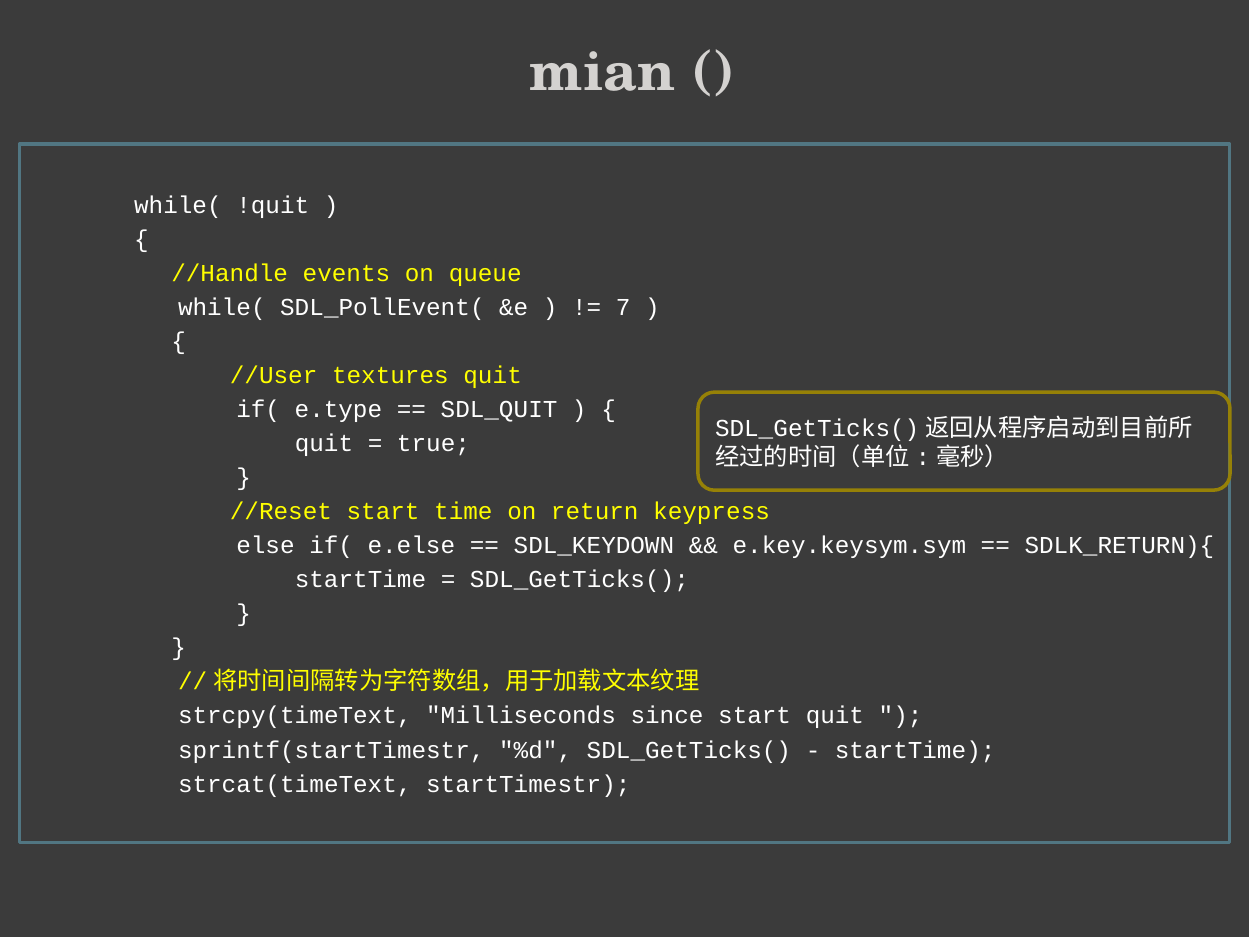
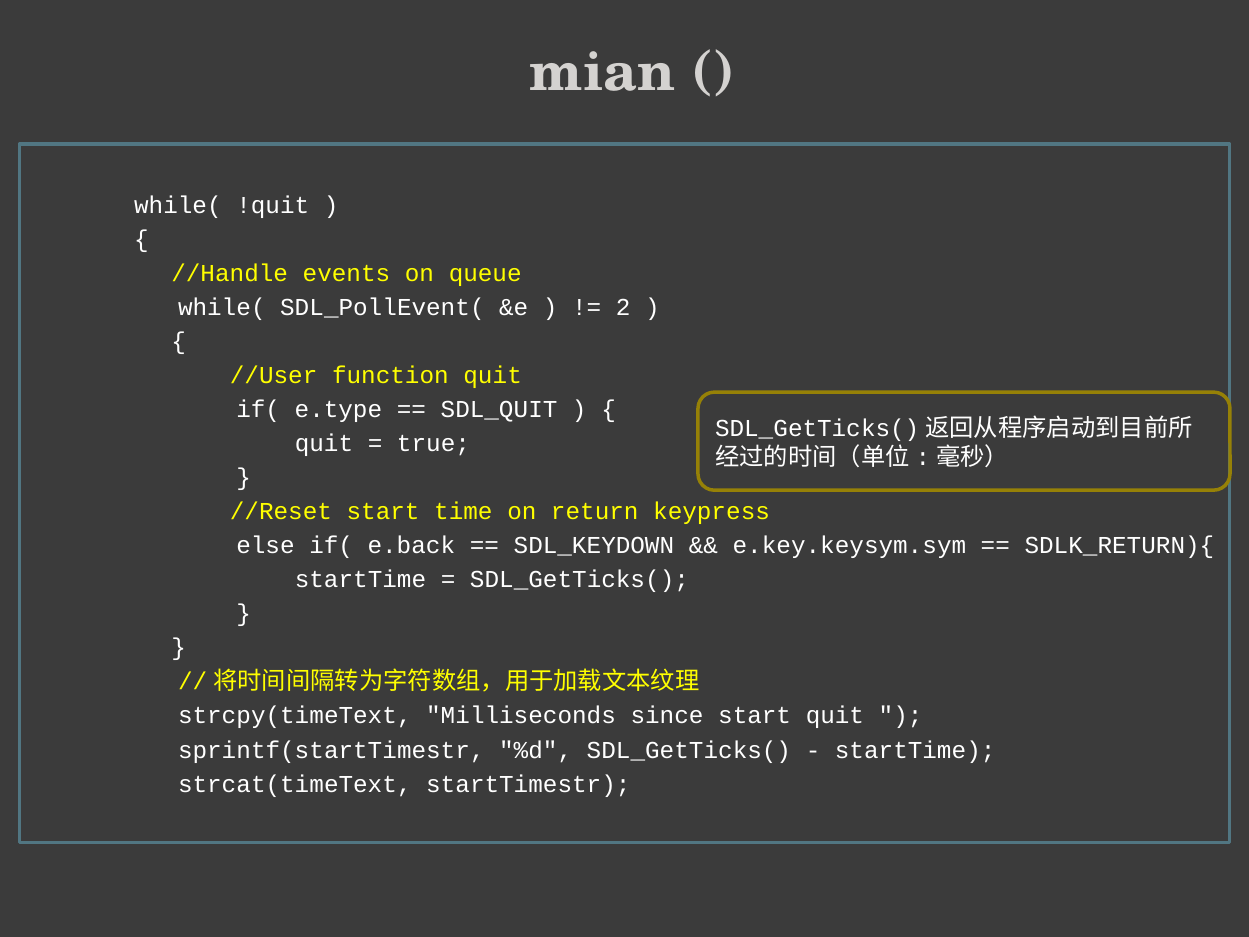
7: 7 -> 2
textures: textures -> function
e.else: e.else -> e.back
